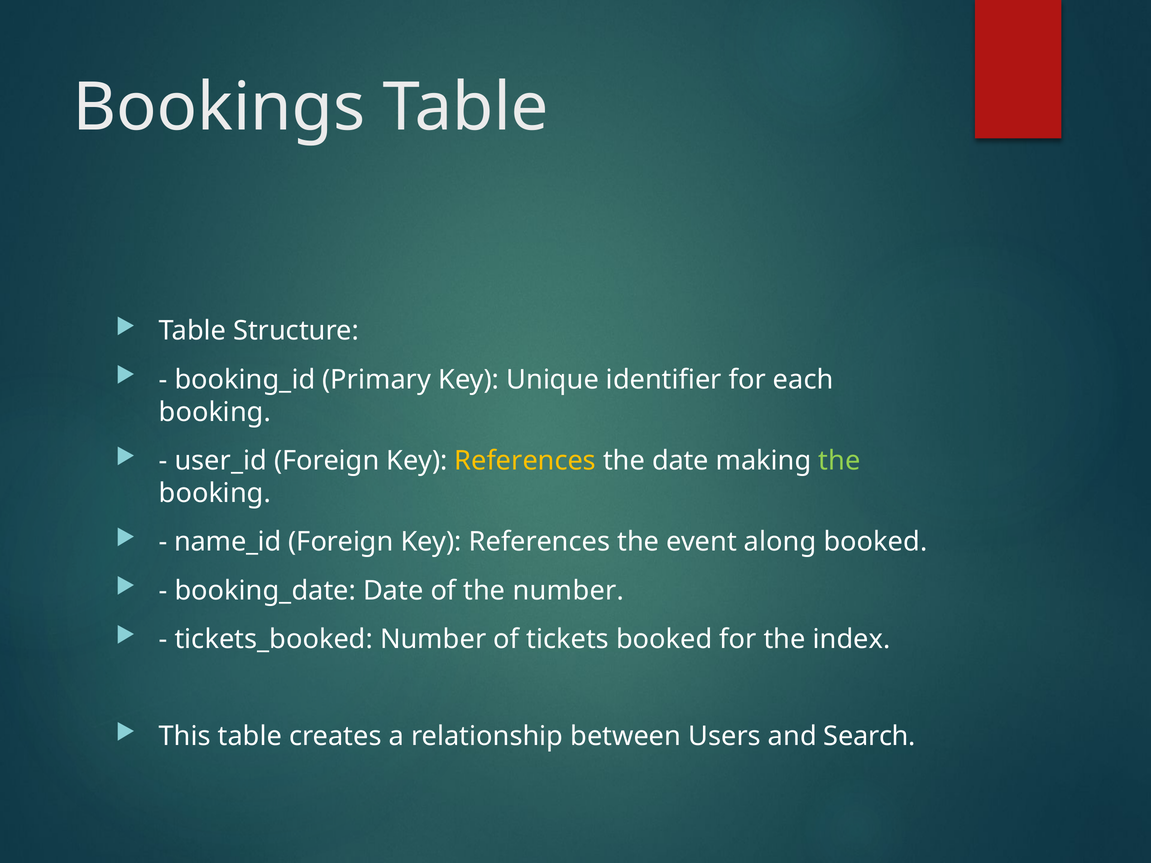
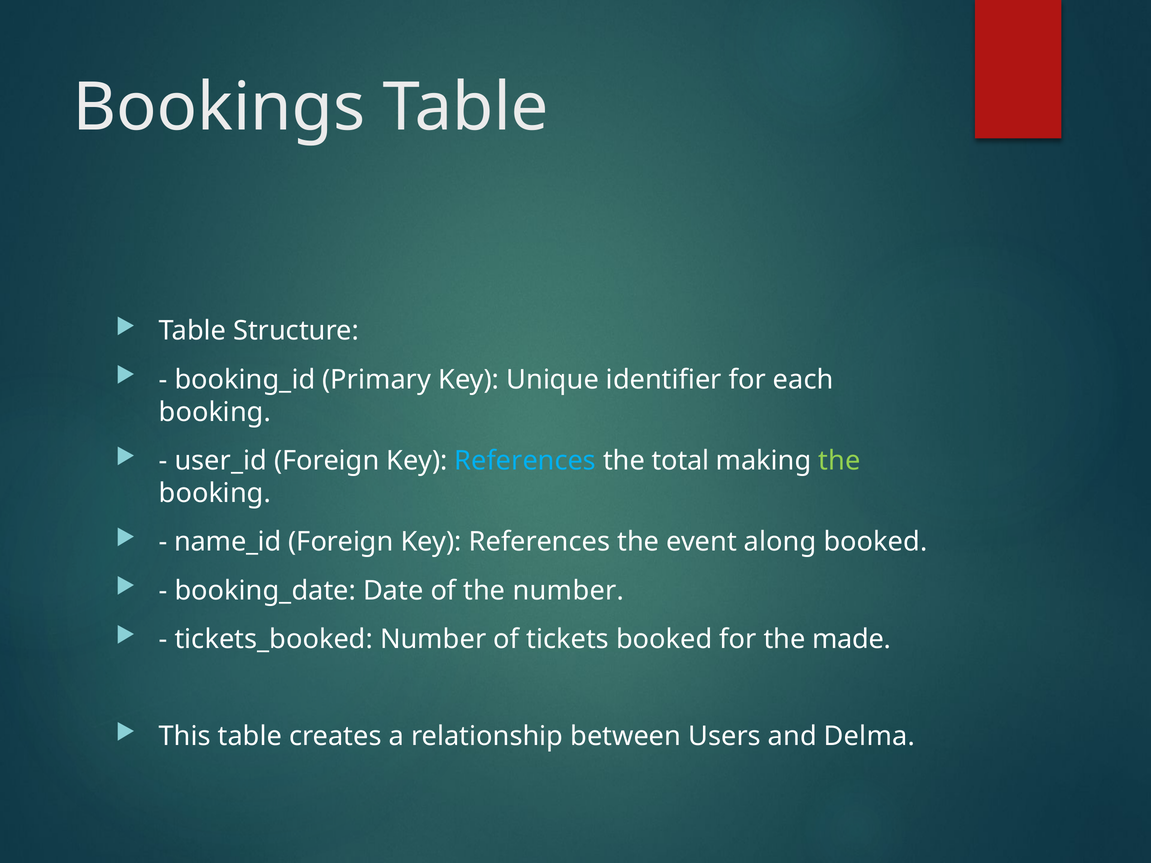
References at (525, 461) colour: yellow -> light blue
the date: date -> total
index: index -> made
Search: Search -> Delma
